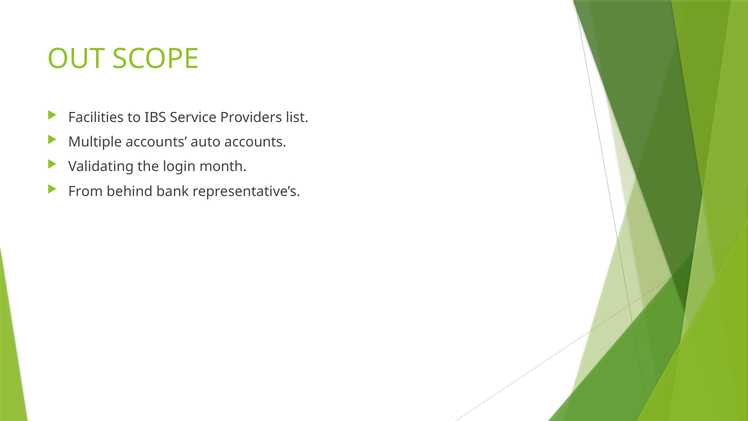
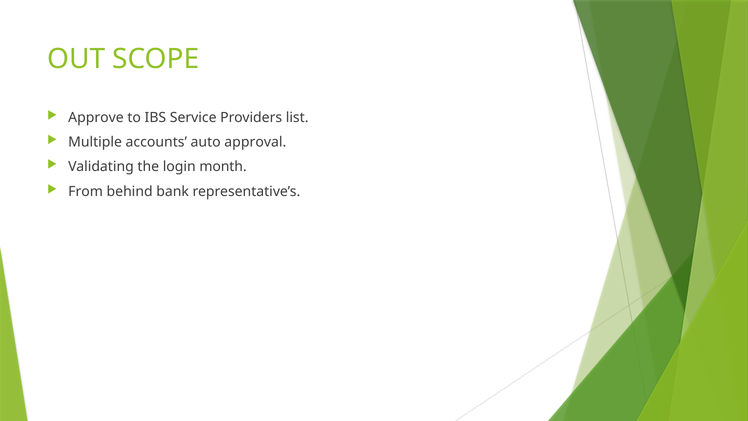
Facilities: Facilities -> Approve
auto accounts: accounts -> approval
